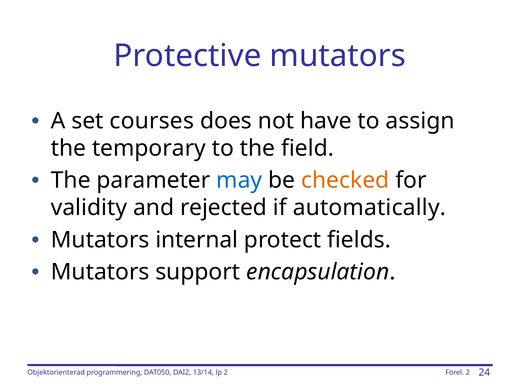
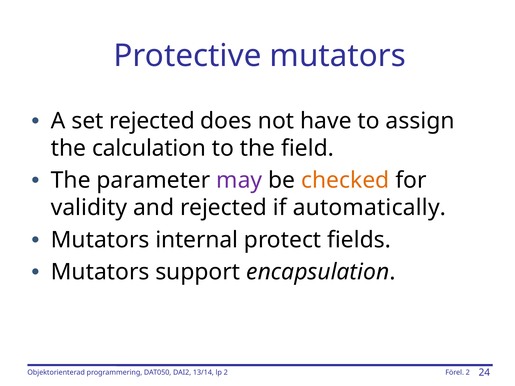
set courses: courses -> rejected
temporary: temporary -> calculation
may colour: blue -> purple
